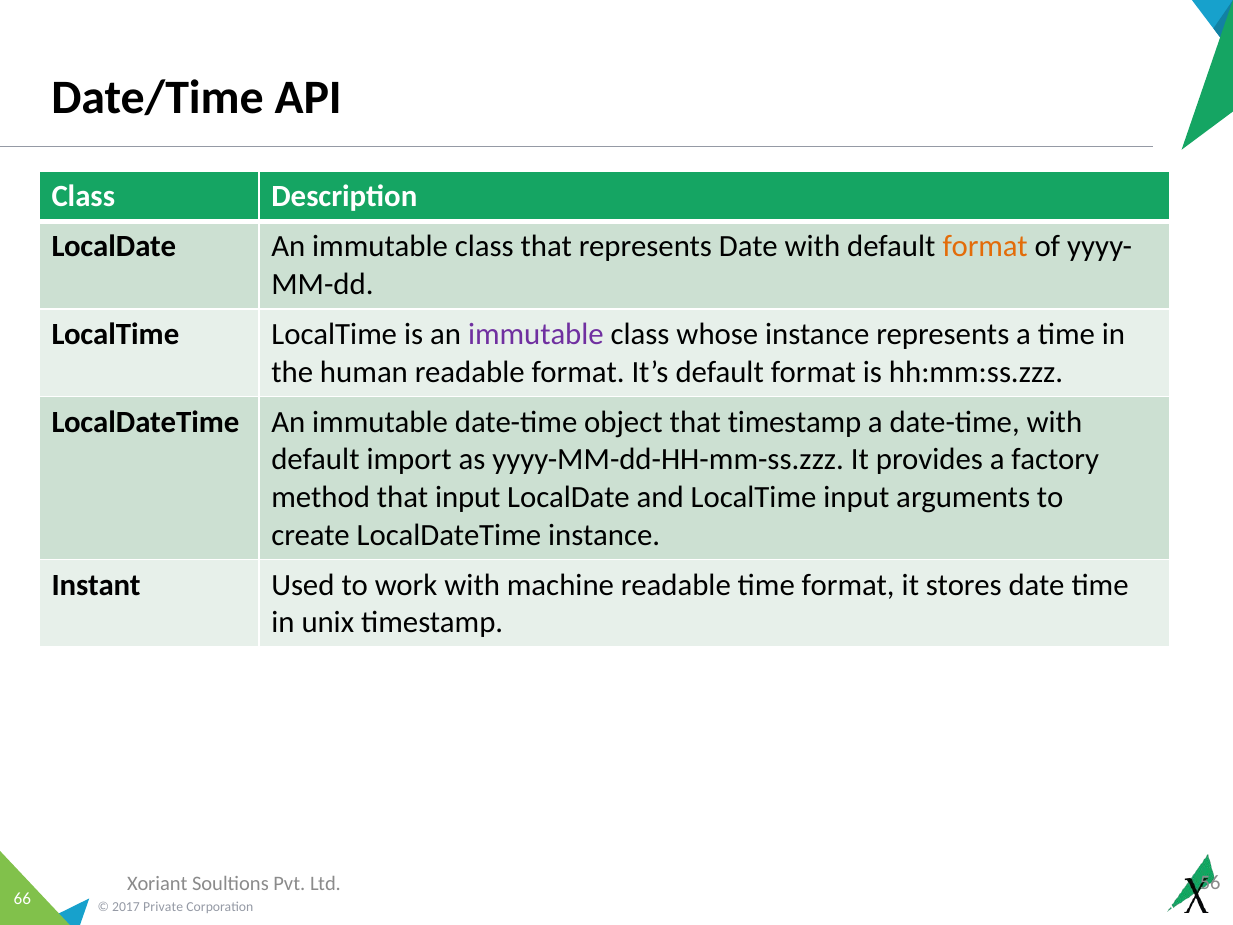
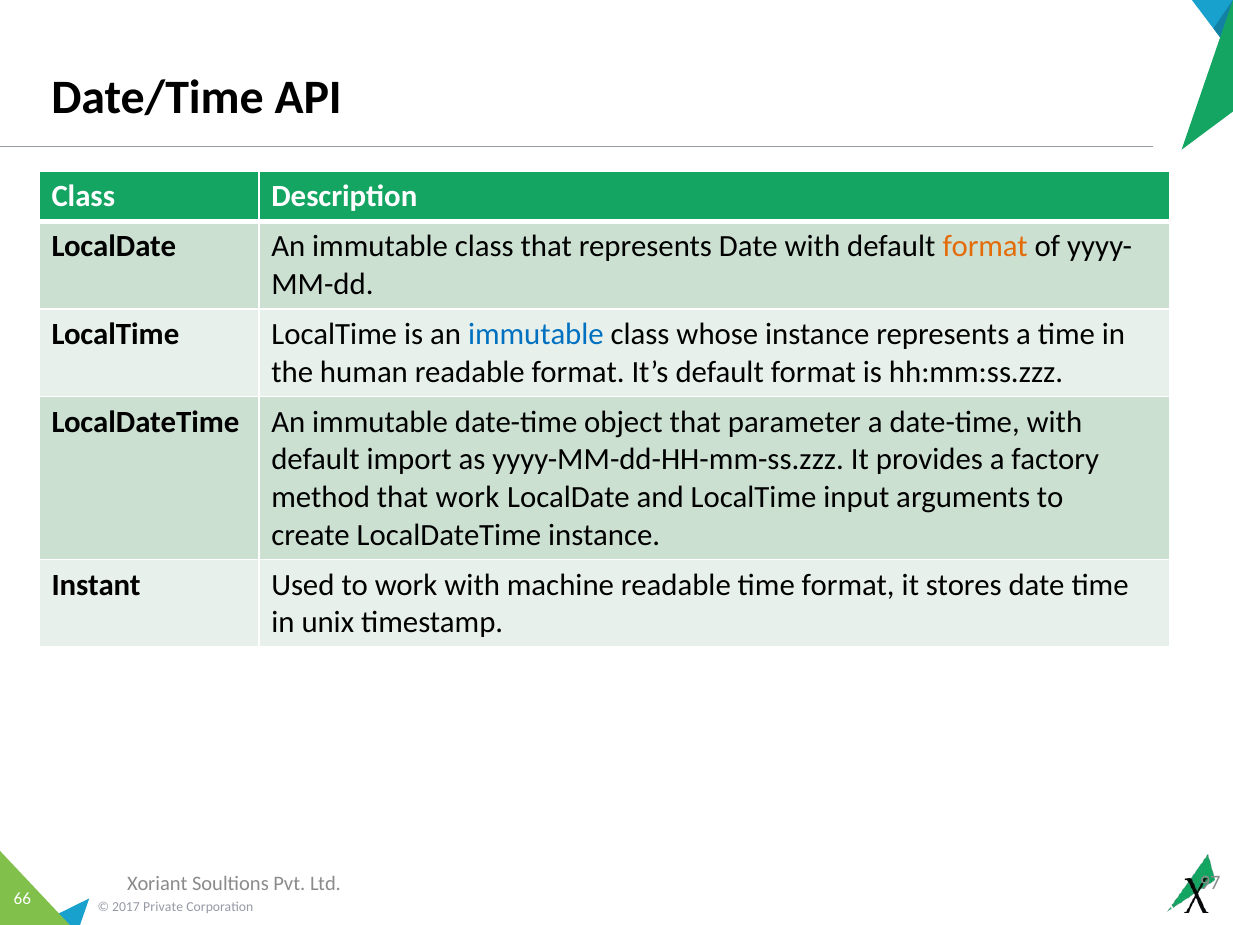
immutable at (536, 334) colour: purple -> blue
that timestamp: timestamp -> parameter
that input: input -> work
56: 56 -> 97
